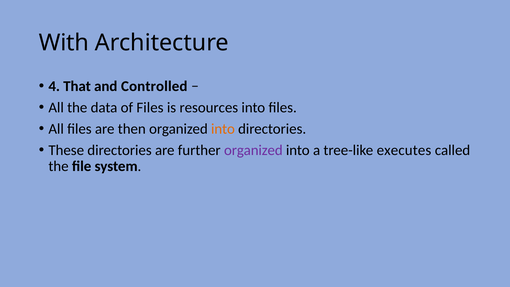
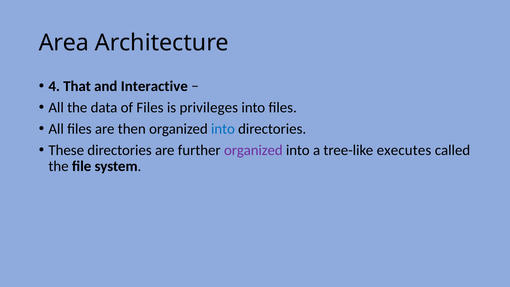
With: With -> Area
Controlled: Controlled -> Interactive
resources: resources -> privileges
into at (223, 129) colour: orange -> blue
